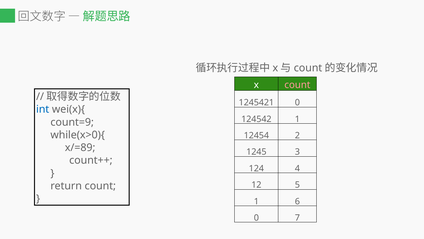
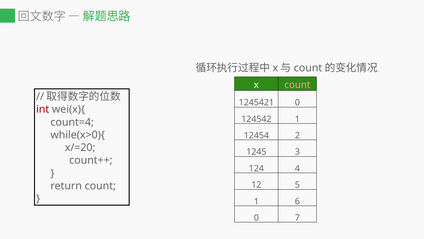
int colour: blue -> red
count=9: count=9 -> count=4
x/=89: x/=89 -> x/=20
